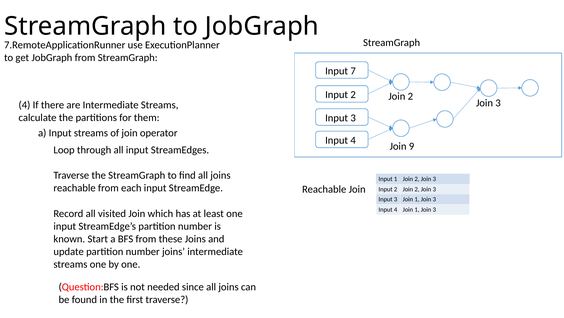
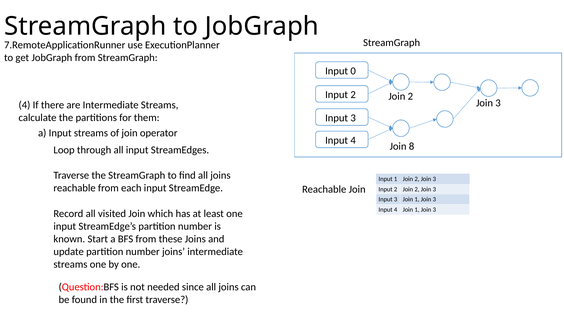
7: 7 -> 0
9: 9 -> 8
